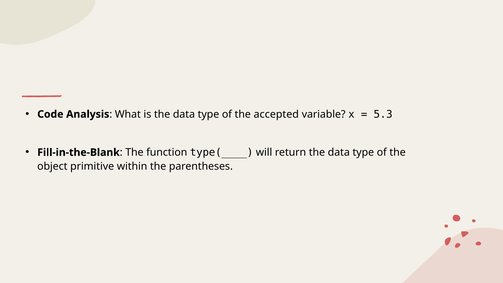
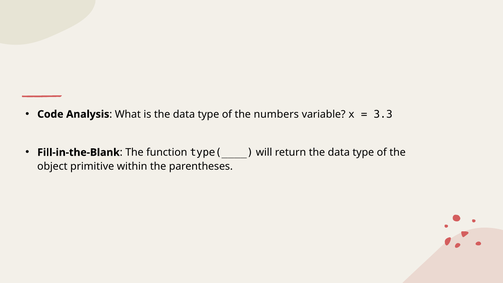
accepted: accepted -> numbers
5.3: 5.3 -> 3.3
